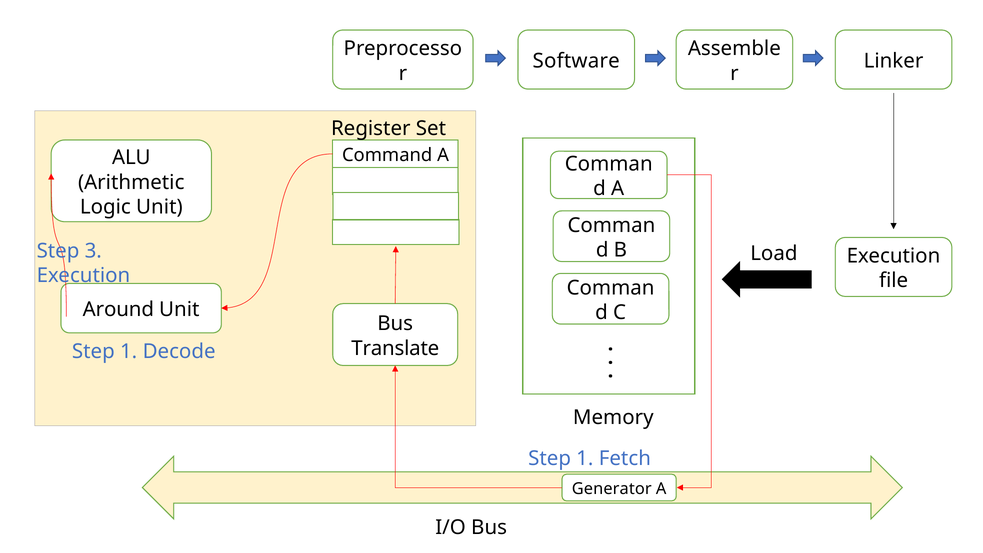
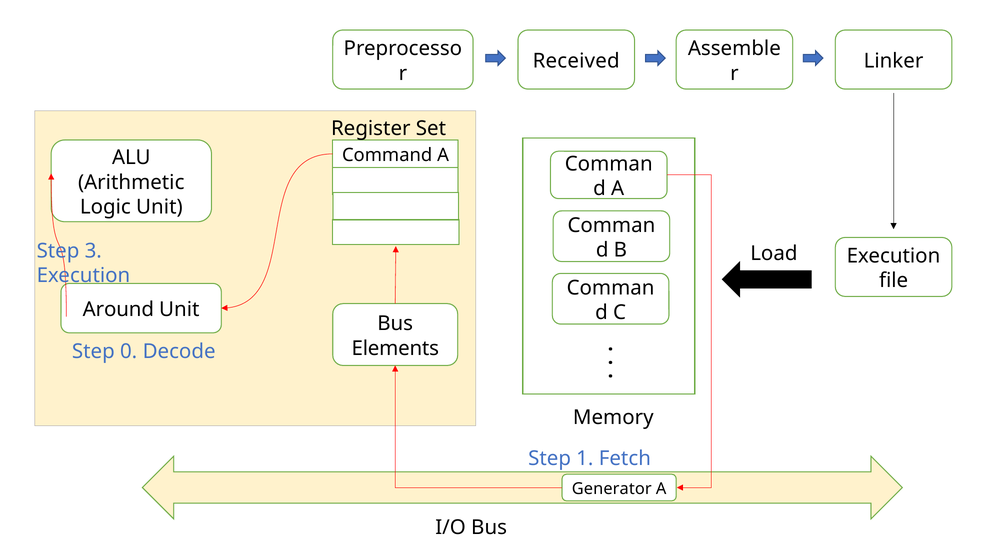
Software: Software -> Received
Translate: Translate -> Elements
1 at (129, 351): 1 -> 0
